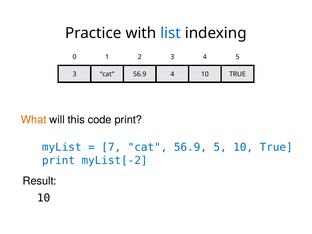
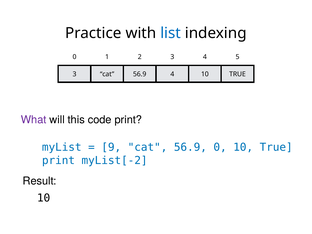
What colour: orange -> purple
7: 7 -> 9
56.9 5: 5 -> 0
